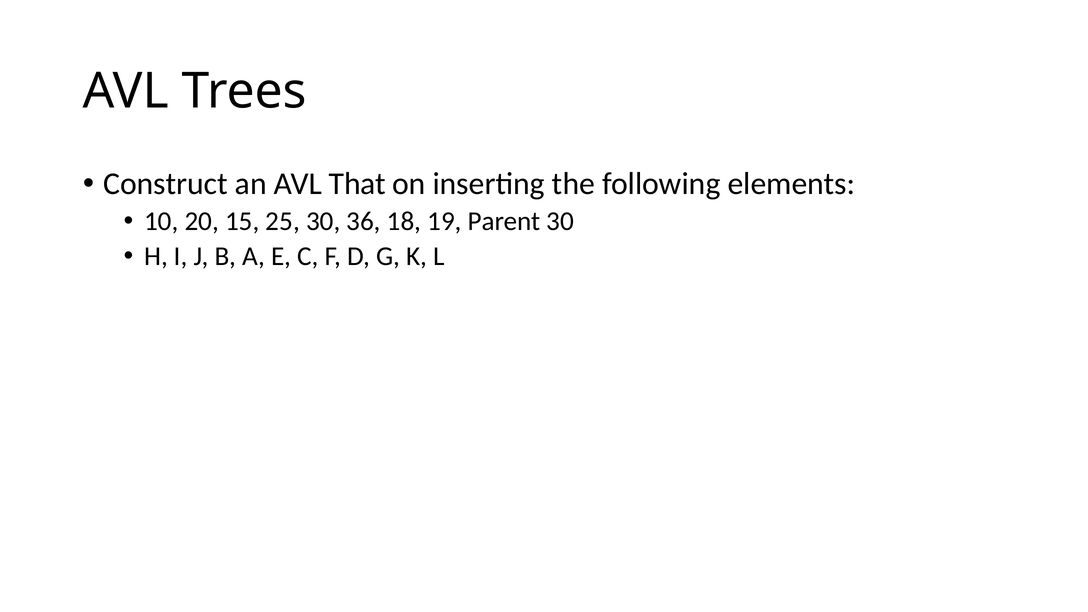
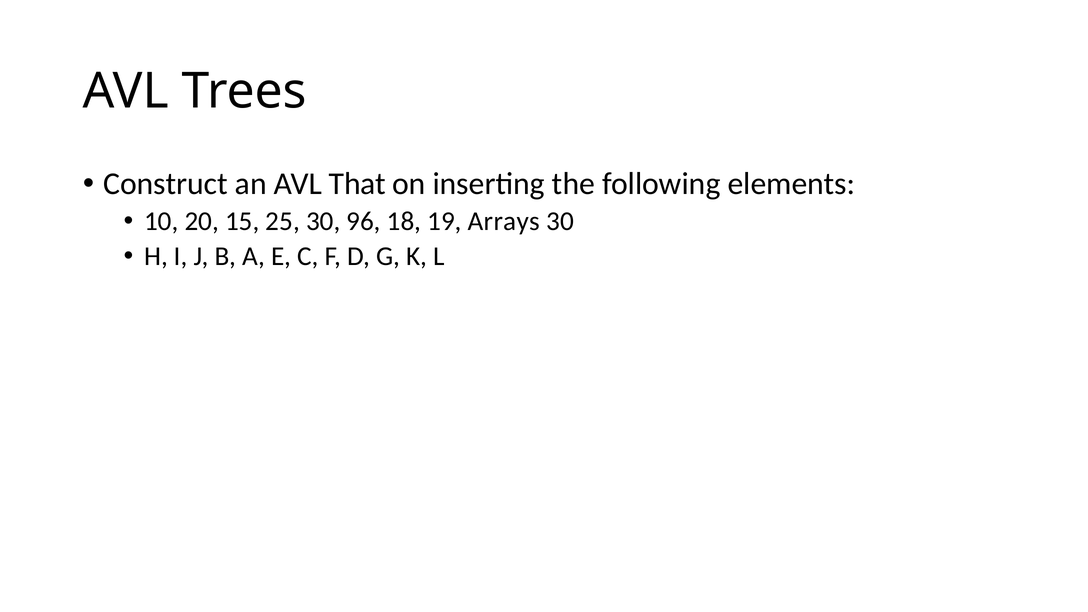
36: 36 -> 96
Parent: Parent -> Arrays
